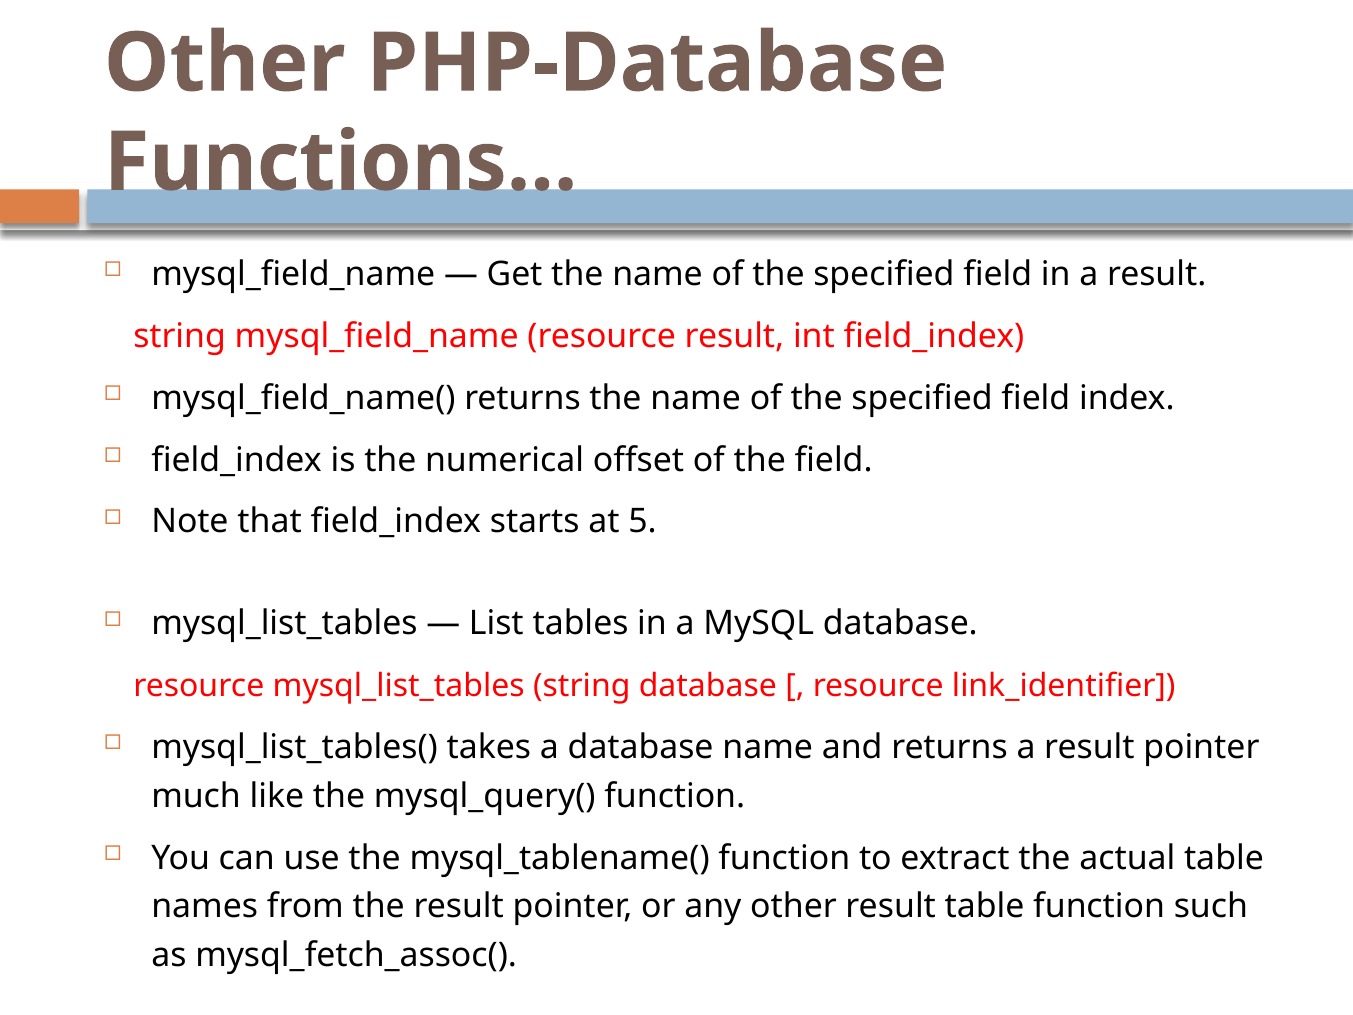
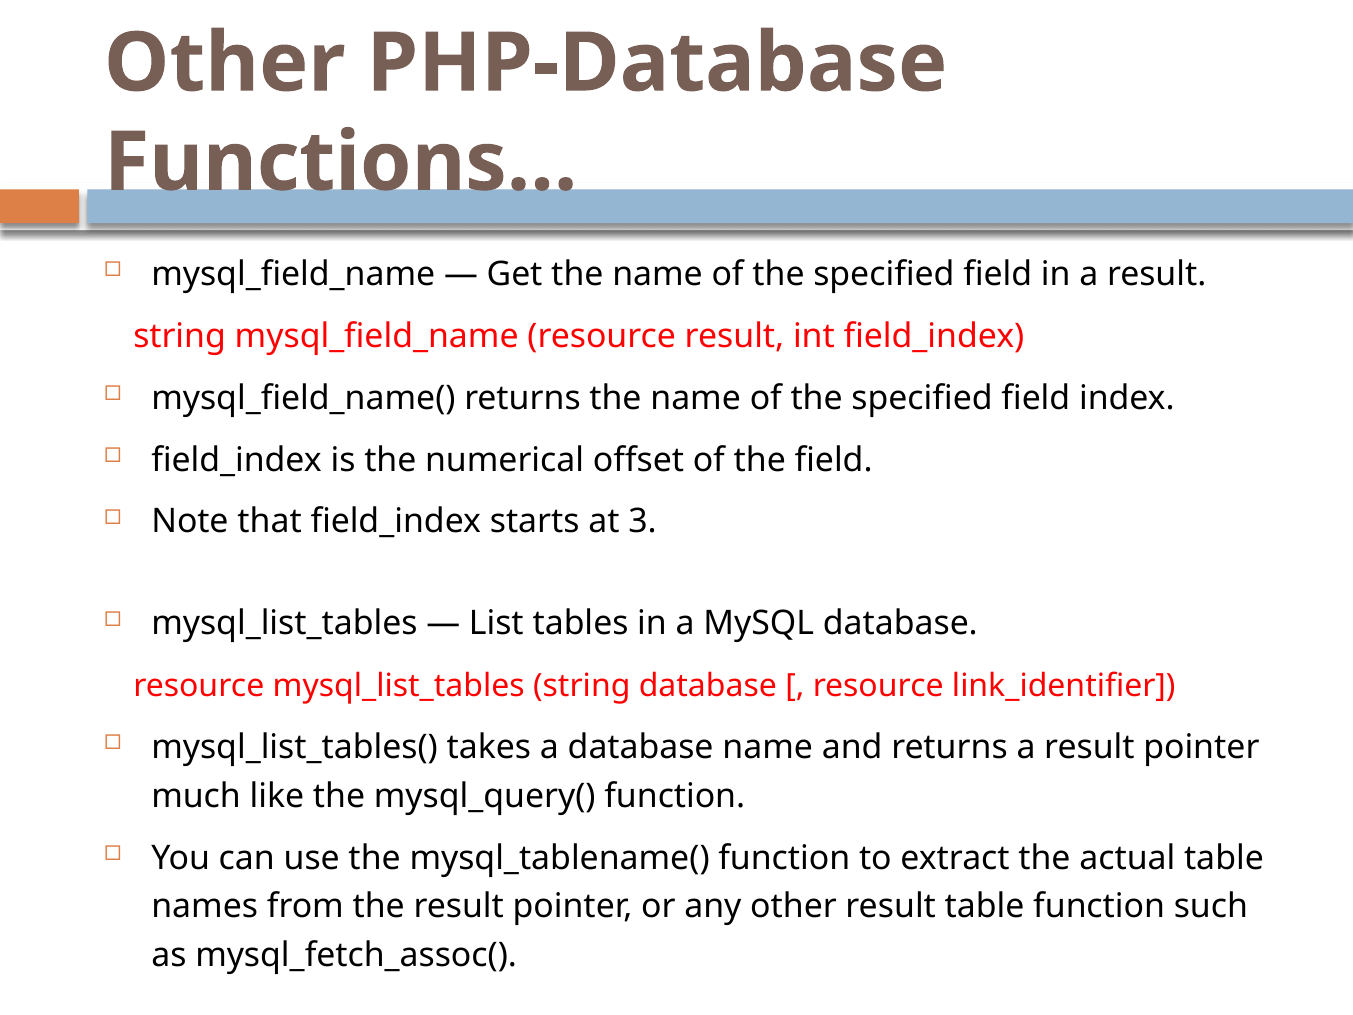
5: 5 -> 3
